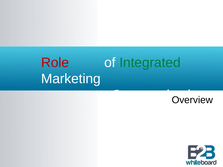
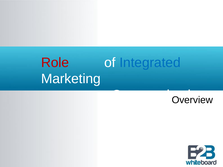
Integrated colour: green -> blue
